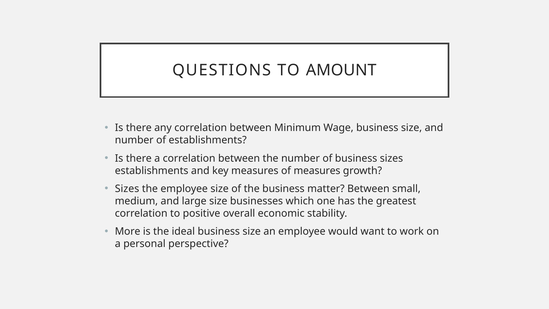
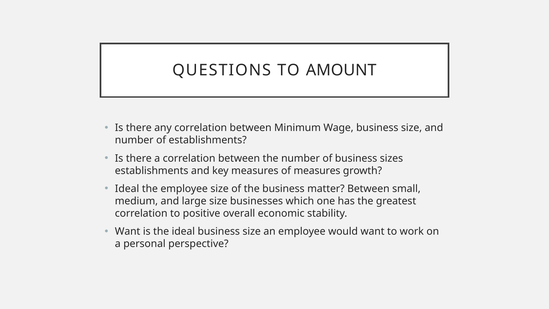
Sizes at (127, 189): Sizes -> Ideal
More at (128, 231): More -> Want
